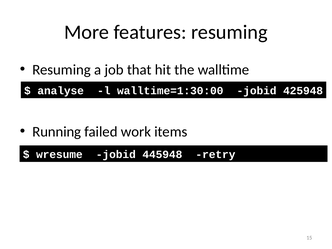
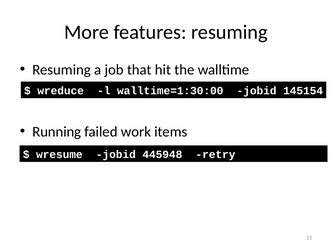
analyse: analyse -> wreduce
425948: 425948 -> 145154
